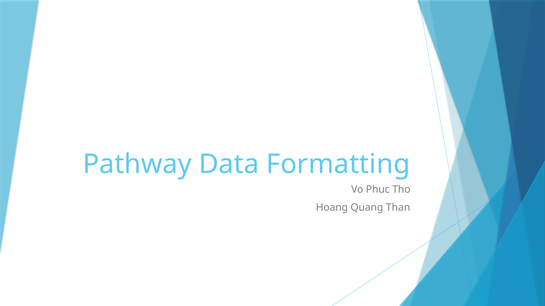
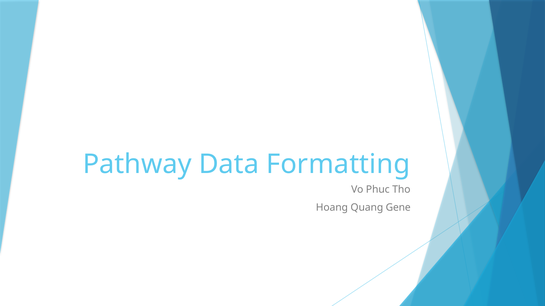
Than: Than -> Gene
